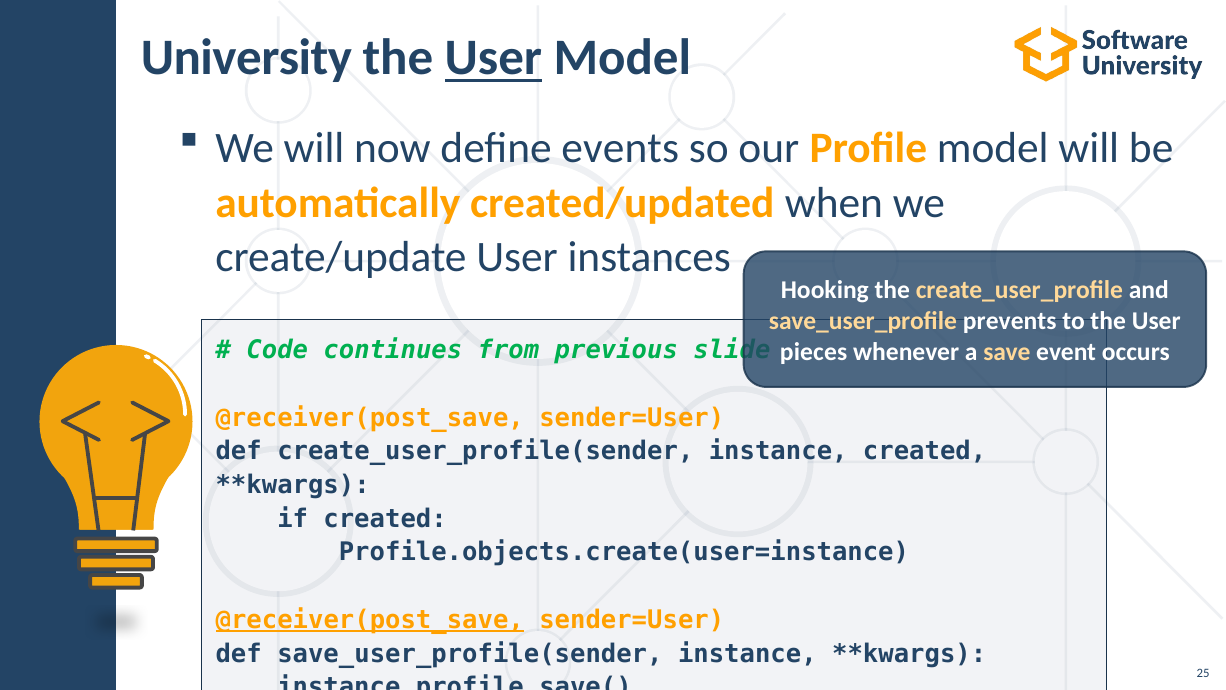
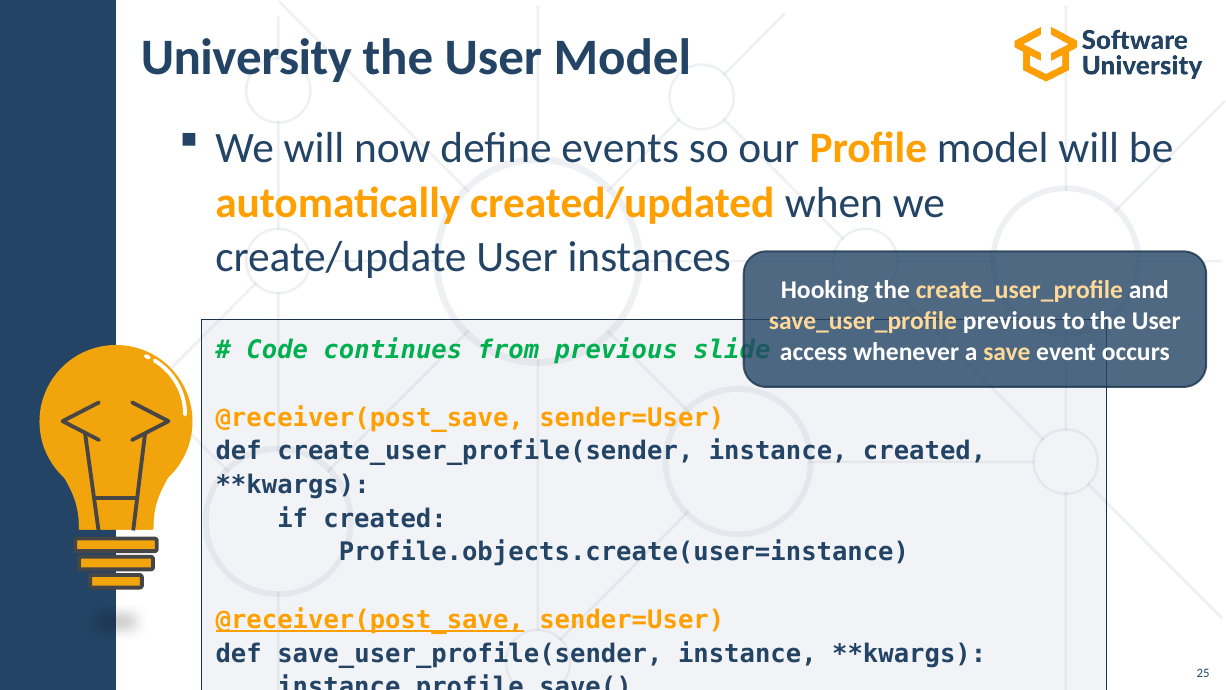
User at (493, 58) underline: present -> none
save_user_profile prevents: prevents -> previous
pieces: pieces -> access
